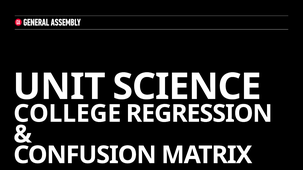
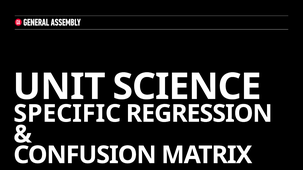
COLLEGE: COLLEGE -> SPECIFIC
